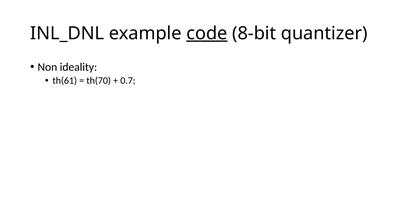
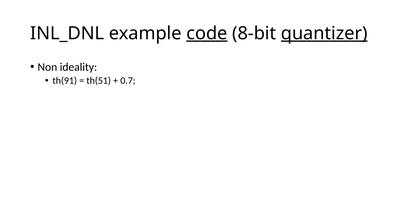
quantizer underline: none -> present
th(61: th(61 -> th(91
th(70: th(70 -> th(51
